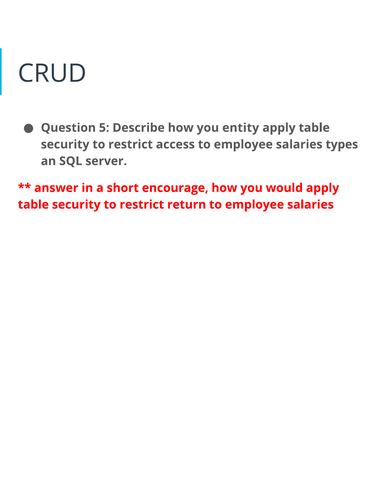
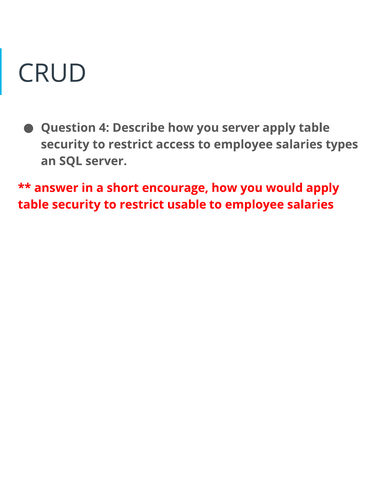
5: 5 -> 4
you entity: entity -> server
return: return -> usable
